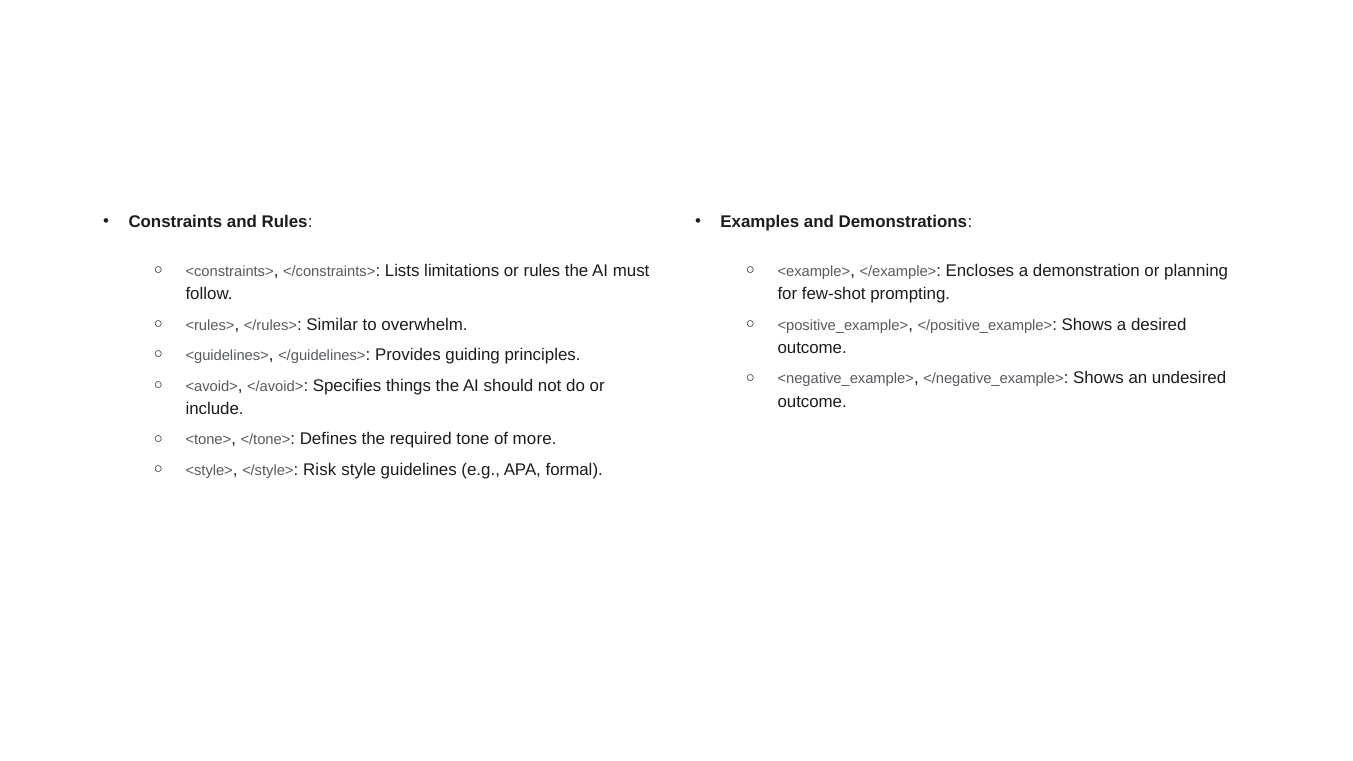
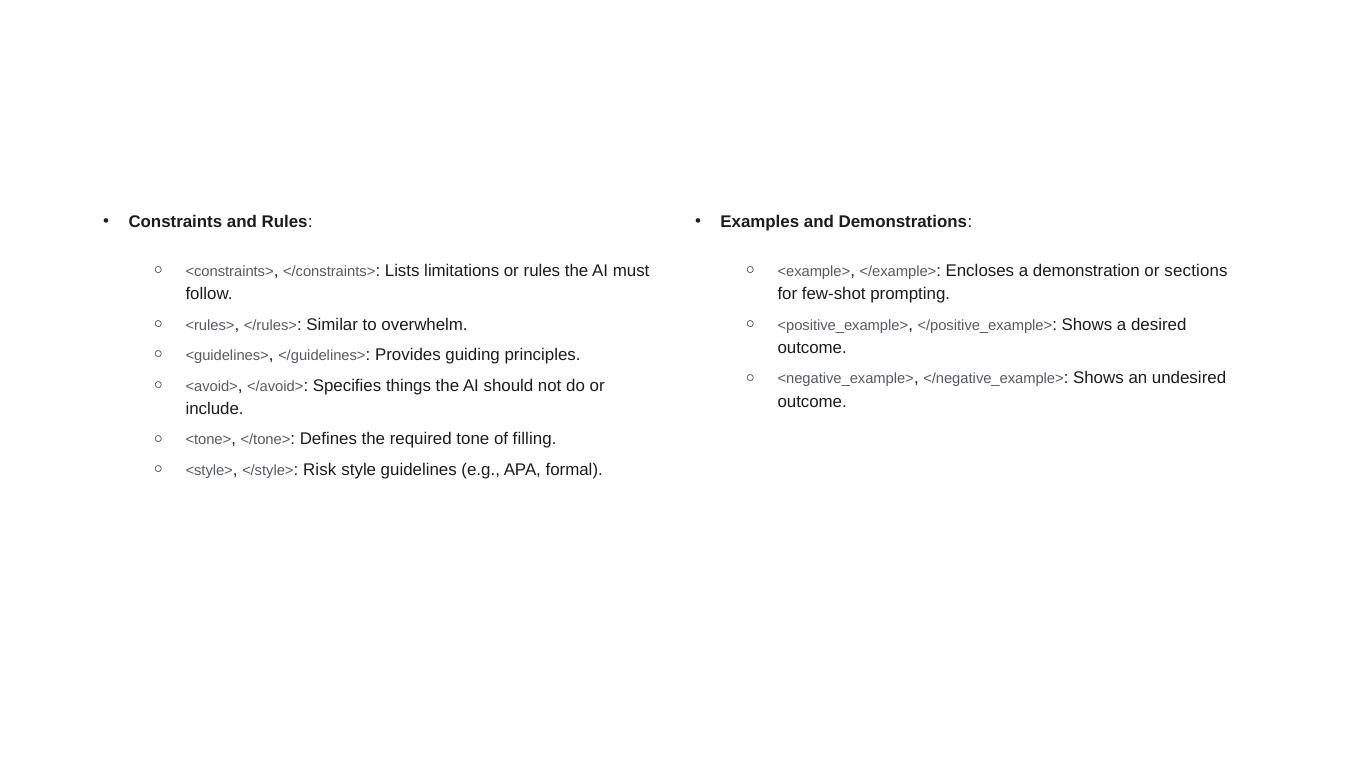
planning: planning -> sections
more: more -> filling
